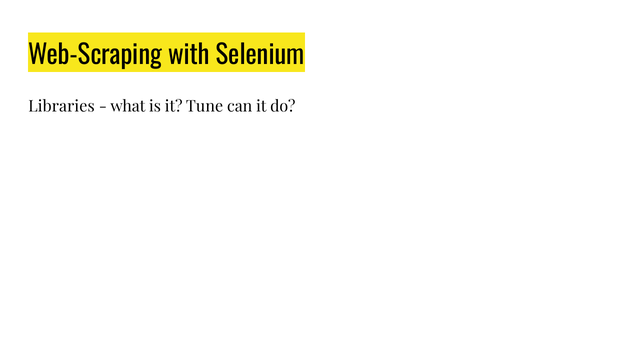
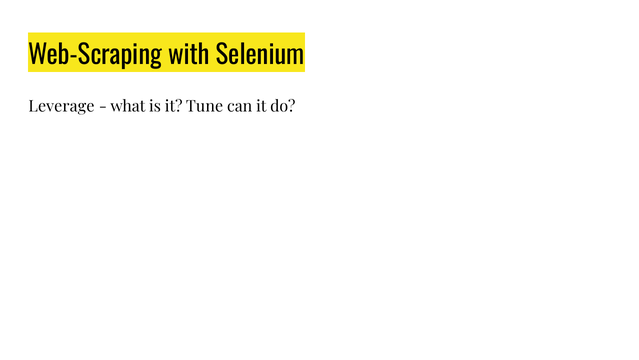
Libraries: Libraries -> Leverage
